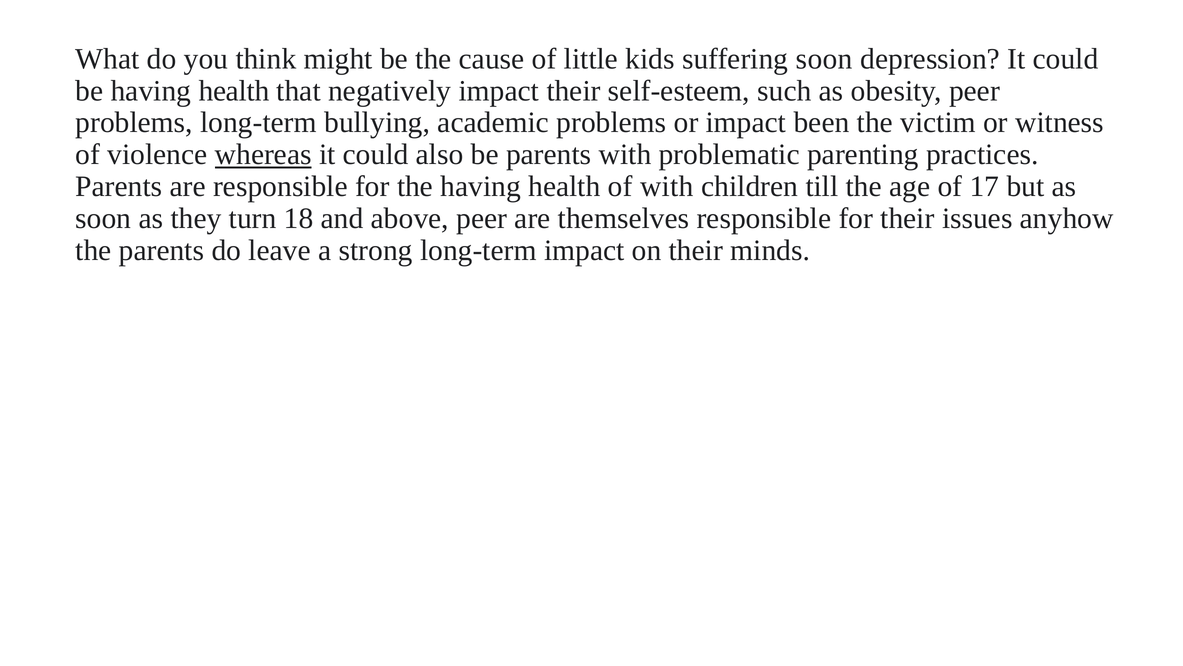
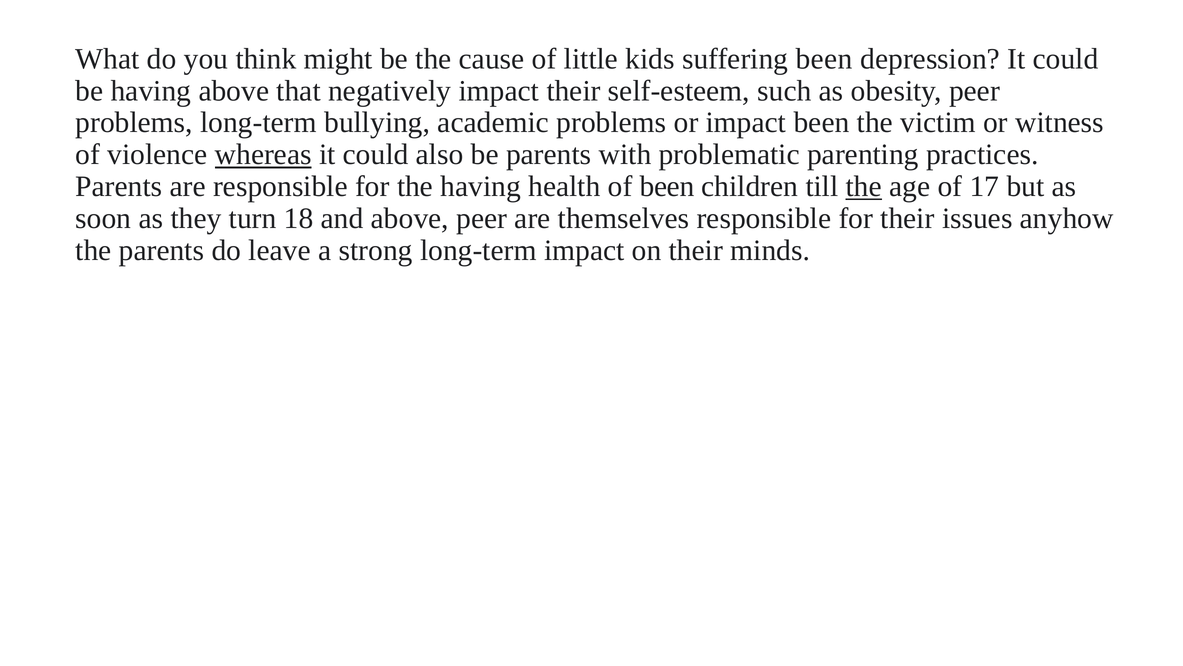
suffering soon: soon -> been
be having health: health -> above
of with: with -> been
the at (864, 186) underline: none -> present
